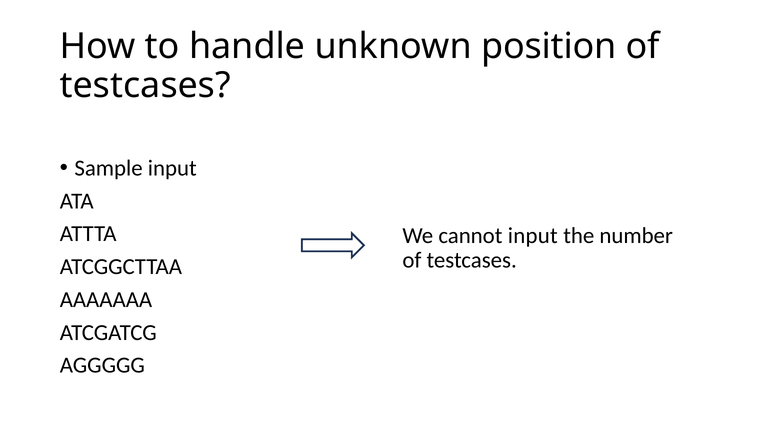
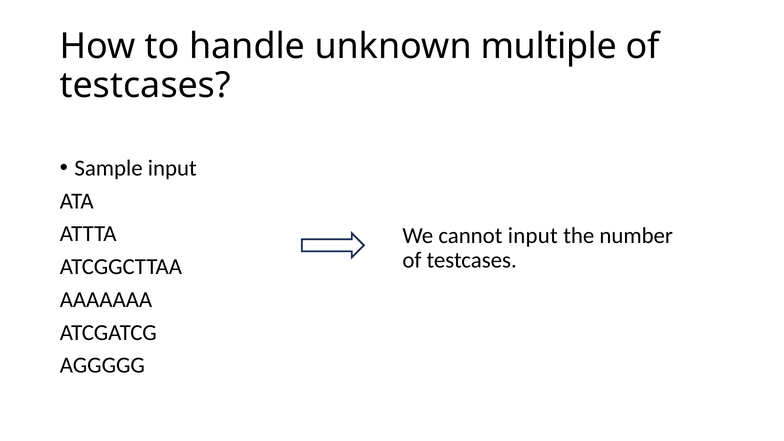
position: position -> multiple
